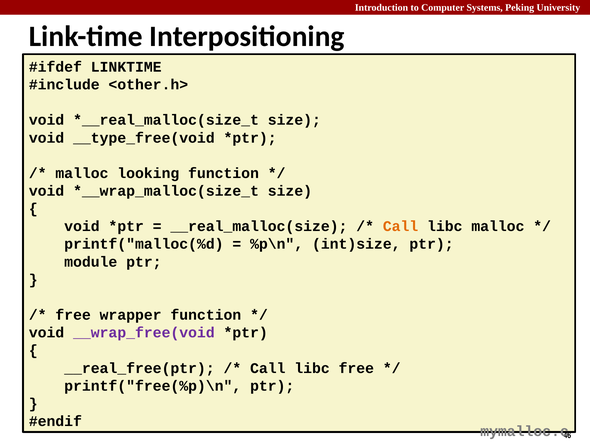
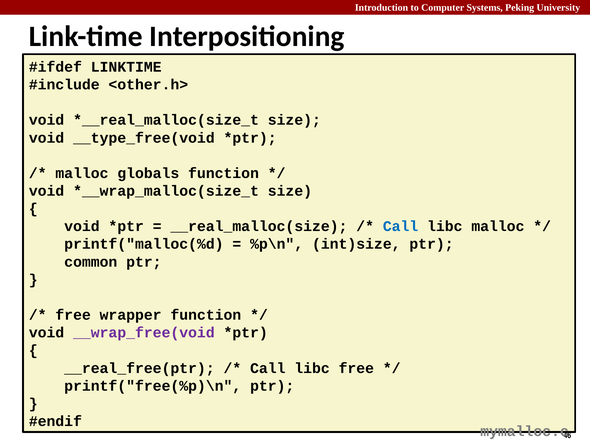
looking: looking -> globals
Call at (401, 226) colour: orange -> blue
module: module -> common
